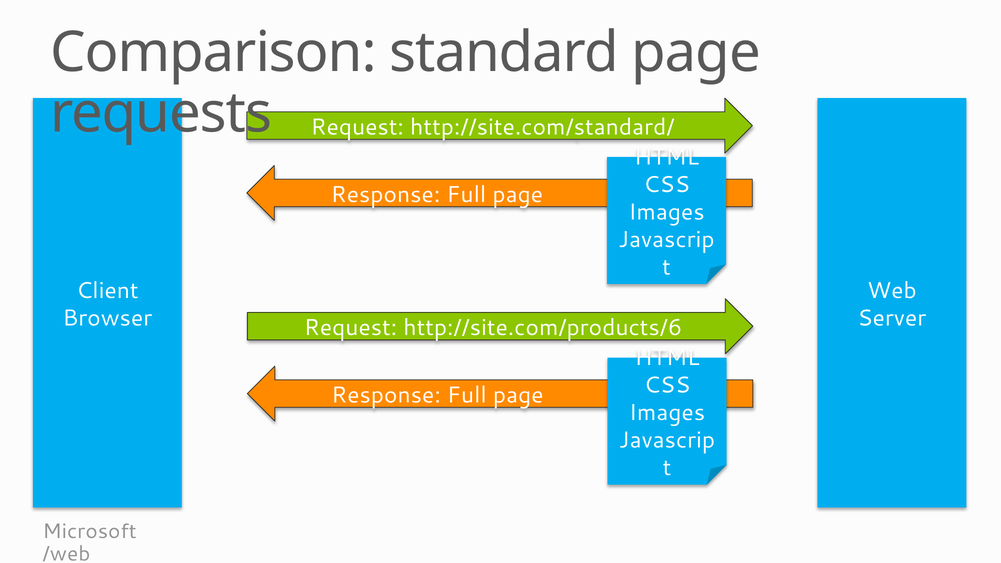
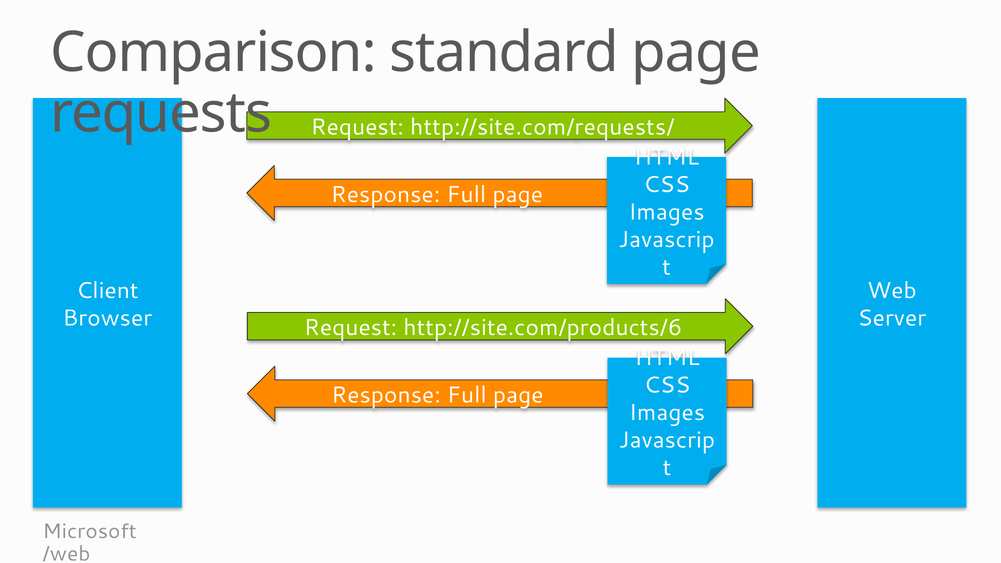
http://site.com/standard/: http://site.com/standard/ -> http://site.com/requests/
